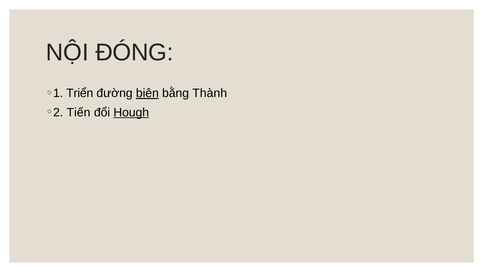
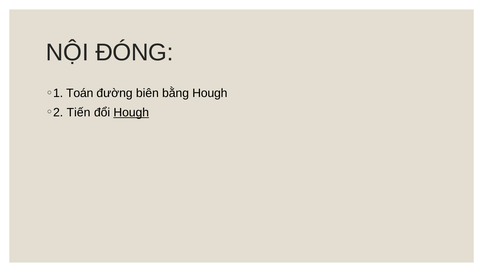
Triển: Triển -> Toán
biên underline: present -> none
bằng Thành: Thành -> Hough
